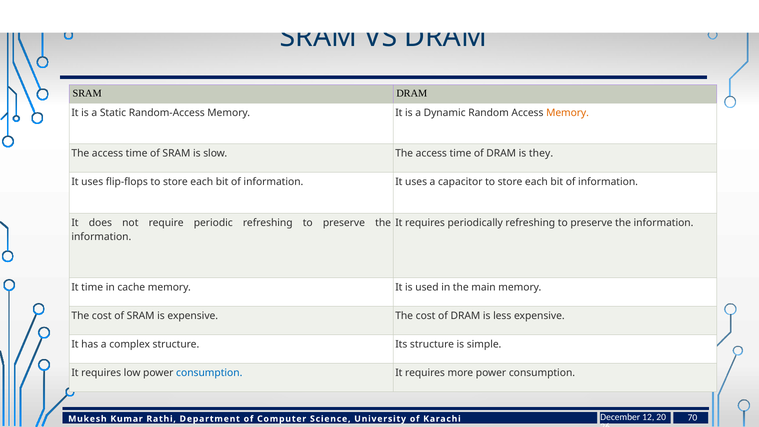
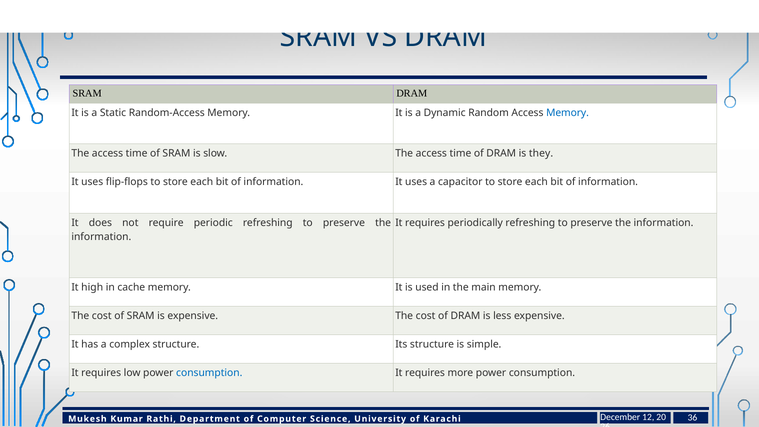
Memory at (568, 113) colour: orange -> blue
It time: time -> high
70: 70 -> 36
